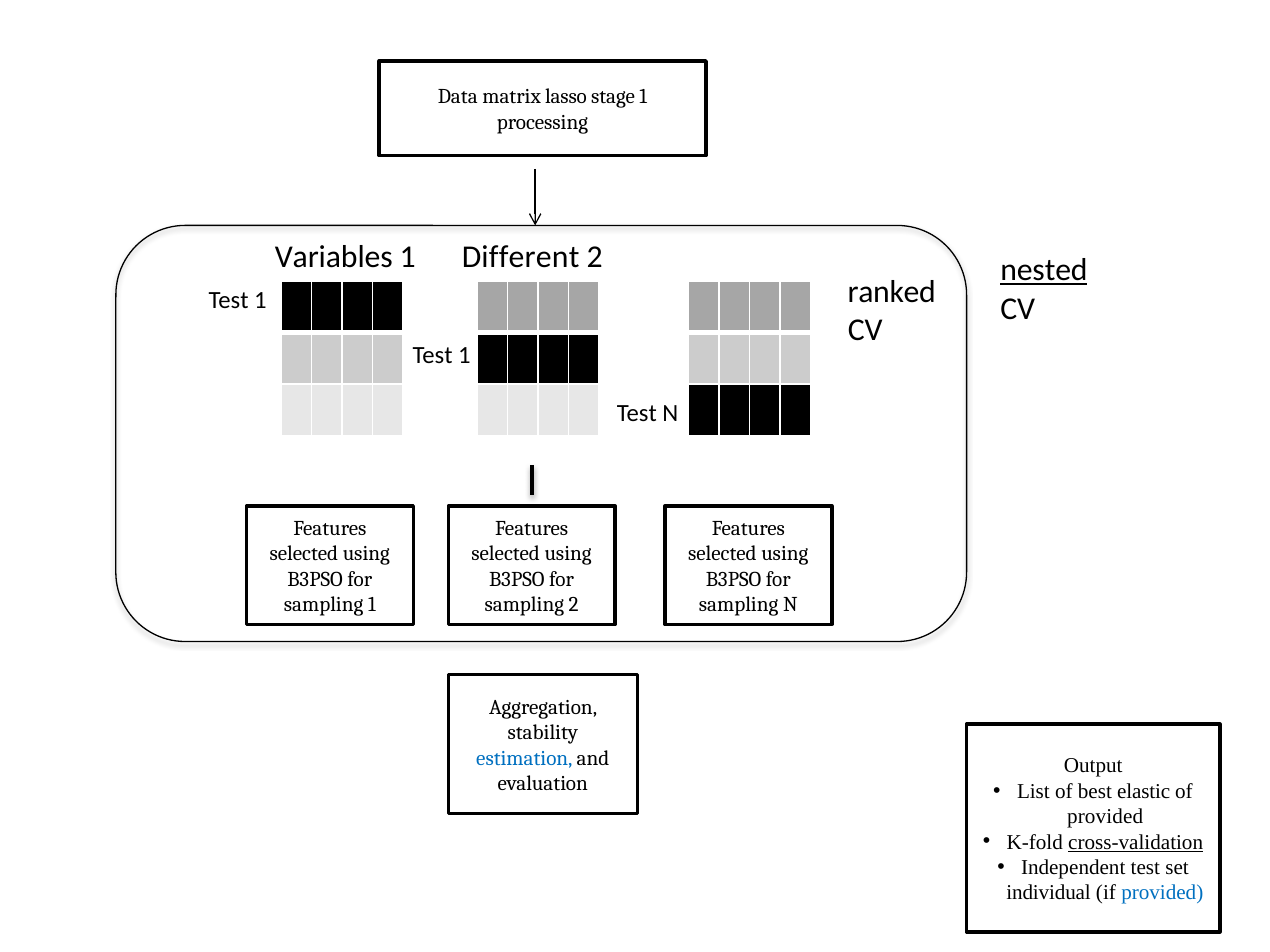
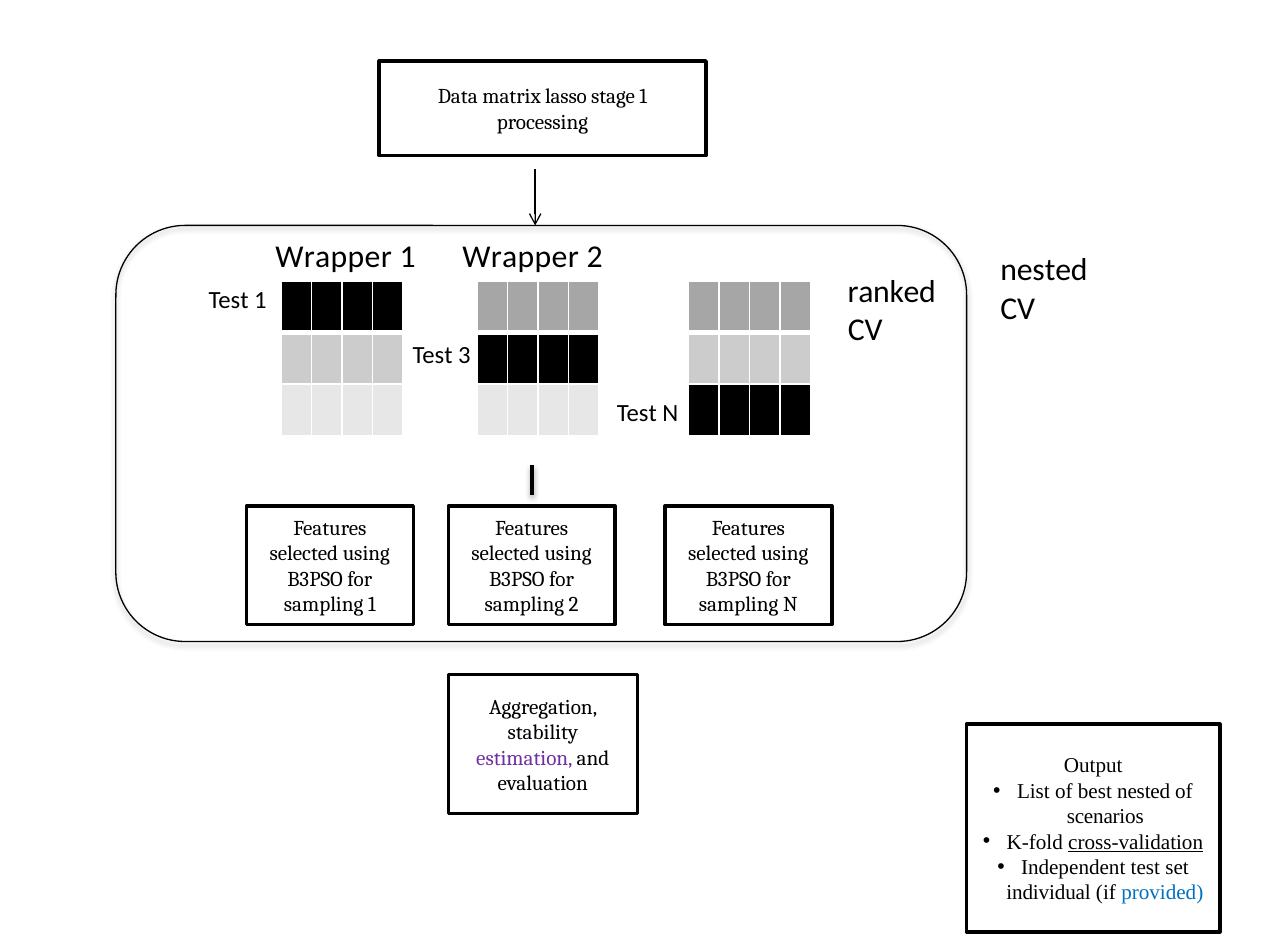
Variables at (334, 258): Variables -> Wrapper
1 Different: Different -> Wrapper
nested at (1044, 271) underline: present -> none
1 at (464, 356): 1 -> 3
estimation colour: blue -> purple
best elastic: elastic -> nested
provided at (1105, 817): provided -> scenarios
